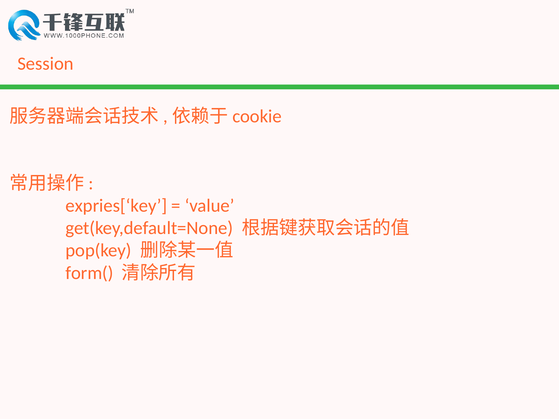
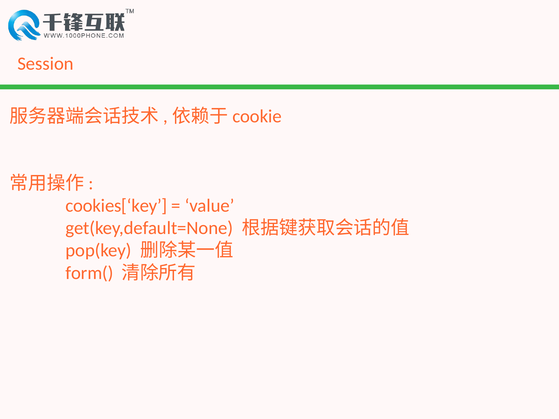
expries[‘key: expries[‘key -> cookies[‘key
